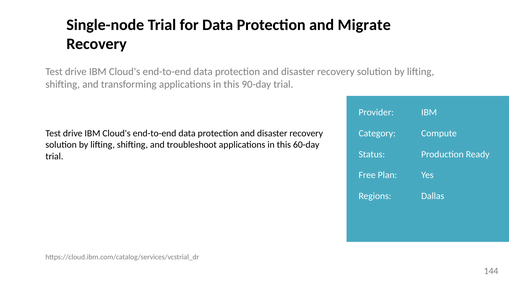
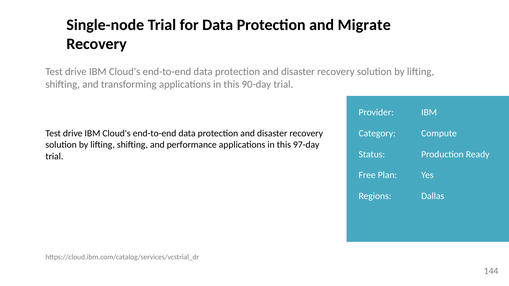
troubleshoot: troubleshoot -> performance
60-day: 60-day -> 97-day
